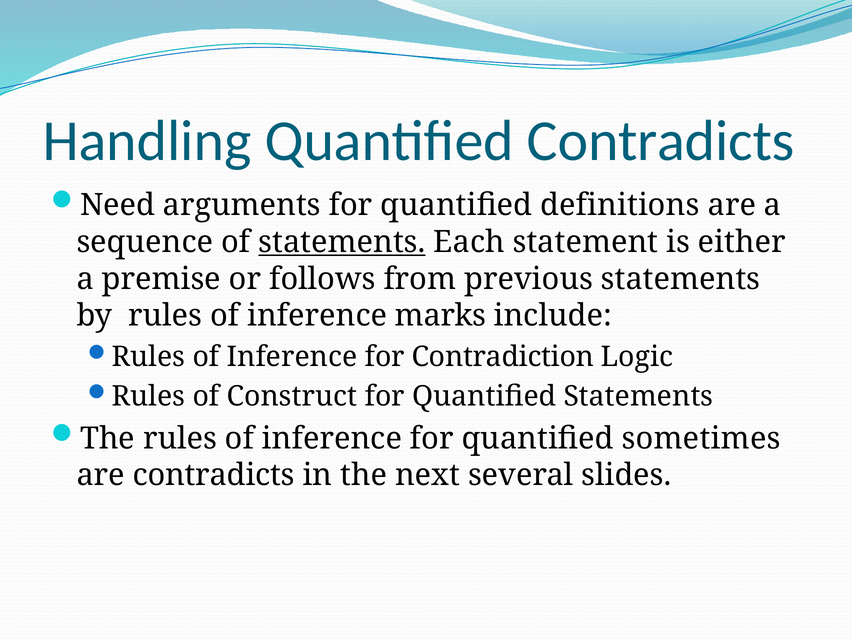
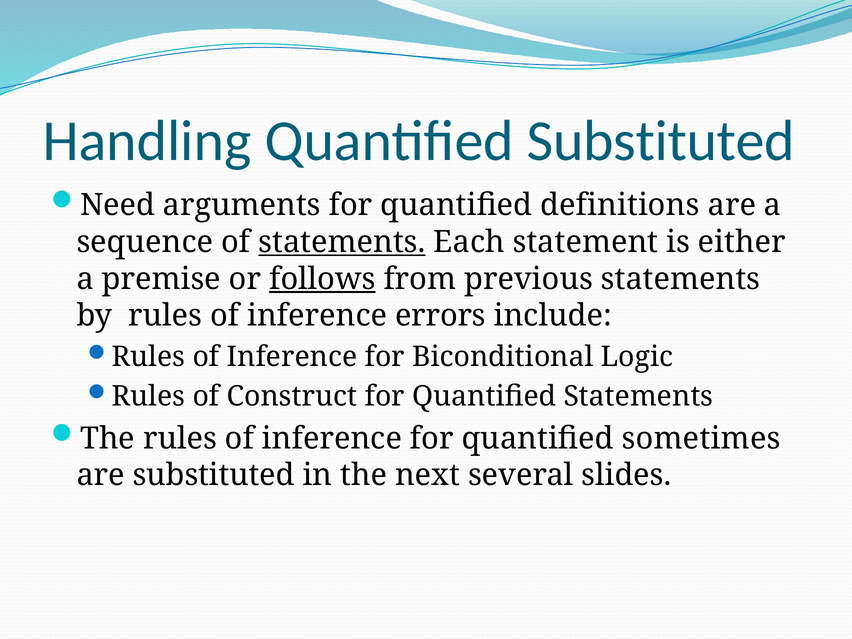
Quantified Contradicts: Contradicts -> Substituted
follows underline: none -> present
marks: marks -> errors
Contradiction: Contradiction -> Biconditional
are contradicts: contradicts -> substituted
